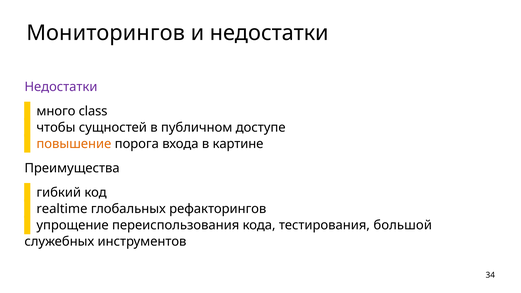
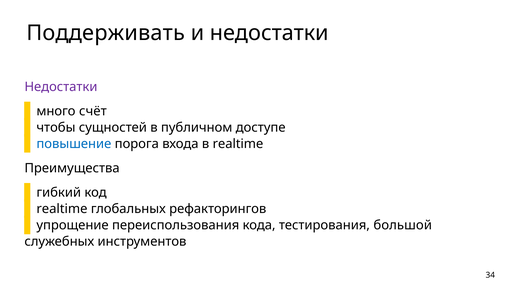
Мониторингов: Мониторингов -> Поддерживать
class: class -> счёт
повышение colour: orange -> blue
в картине: картине -> realtime
